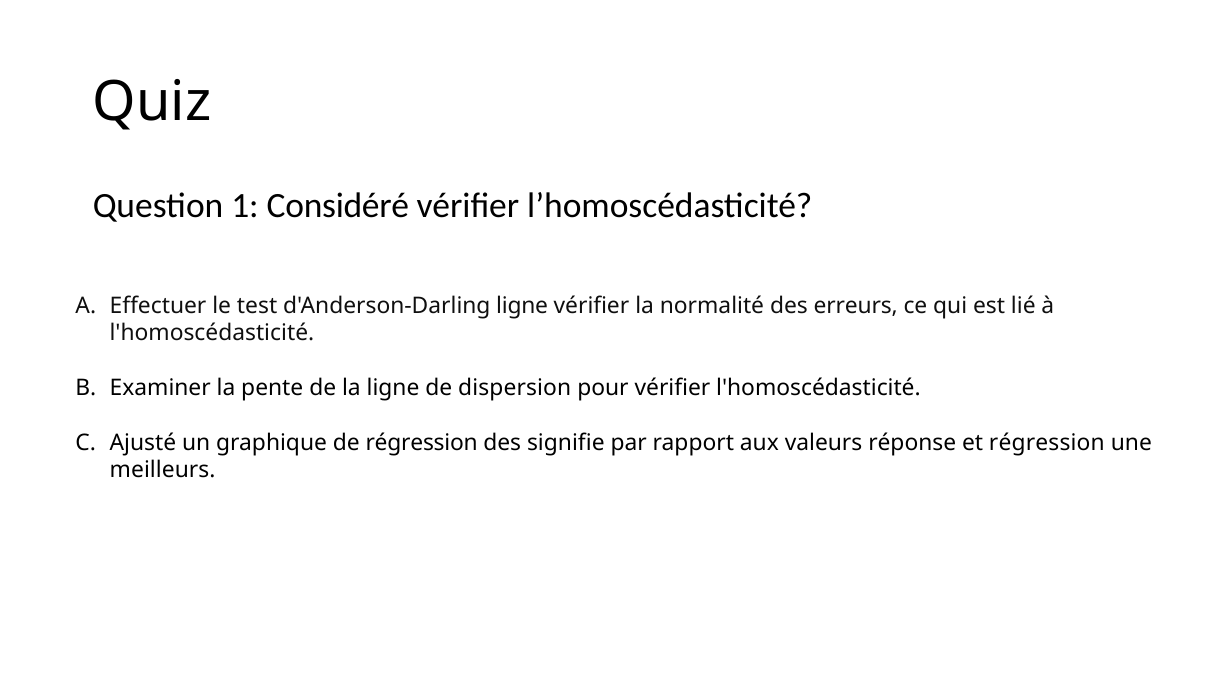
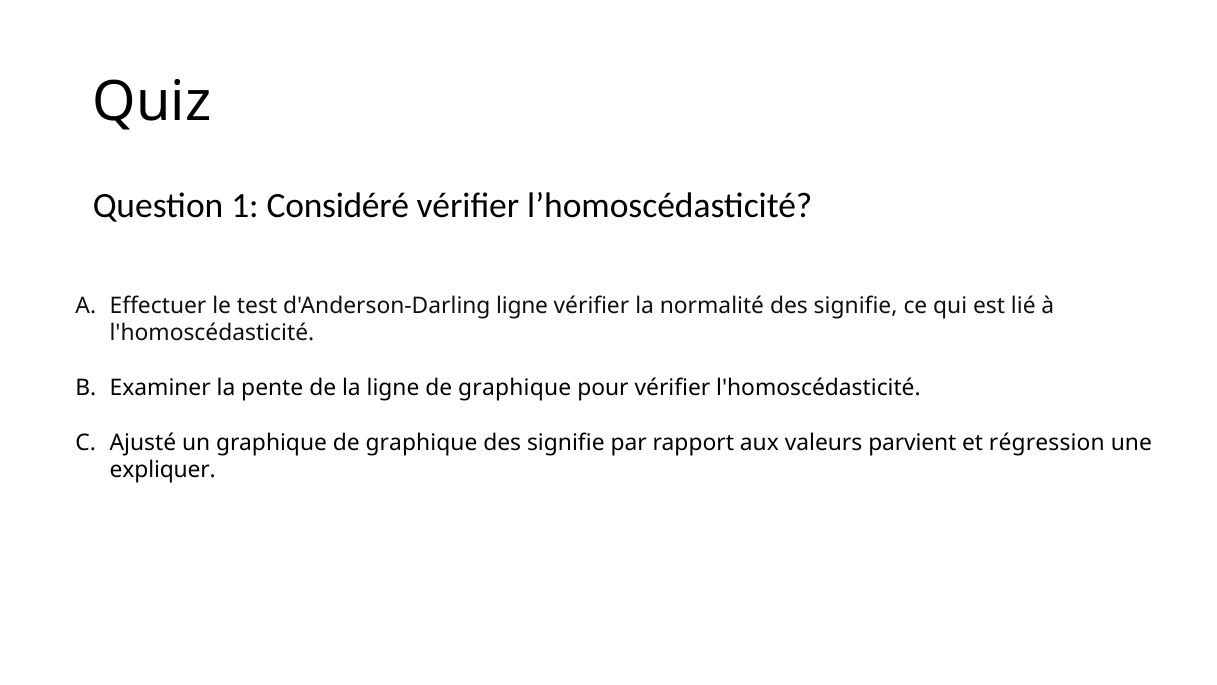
normalité des erreurs: erreurs -> signifie
ligne de dispersion: dispersion -> graphique
graphique de régression: régression -> graphique
réponse: réponse -> parvient
meilleurs: meilleurs -> expliquer
